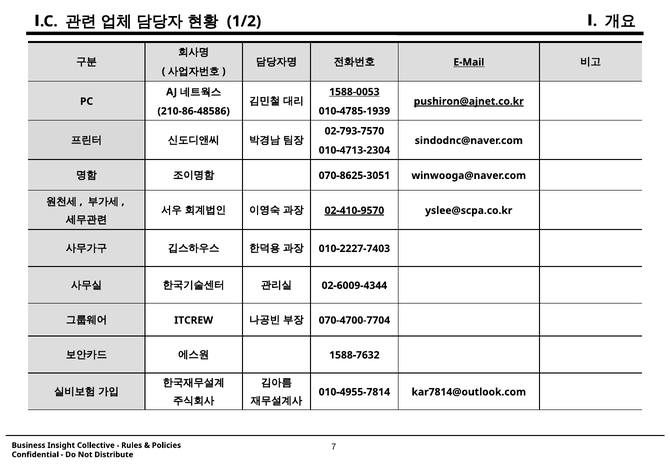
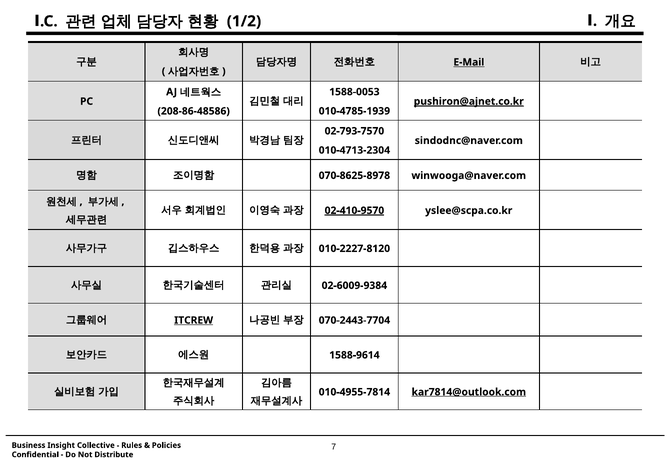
1588-0053 underline: present -> none
210-86-48586: 210-86-48586 -> 208-86-48586
070-8625-3051: 070-8625-3051 -> 070-8625-8978
010-2227-7403: 010-2227-7403 -> 010-2227-8120
02-6009-4344: 02-6009-4344 -> 02-6009-9384
ITCREW underline: none -> present
070-4700-7704: 070-4700-7704 -> 070-2443-7704
1588-7632: 1588-7632 -> 1588-9614
kar7814@outlook.com underline: none -> present
